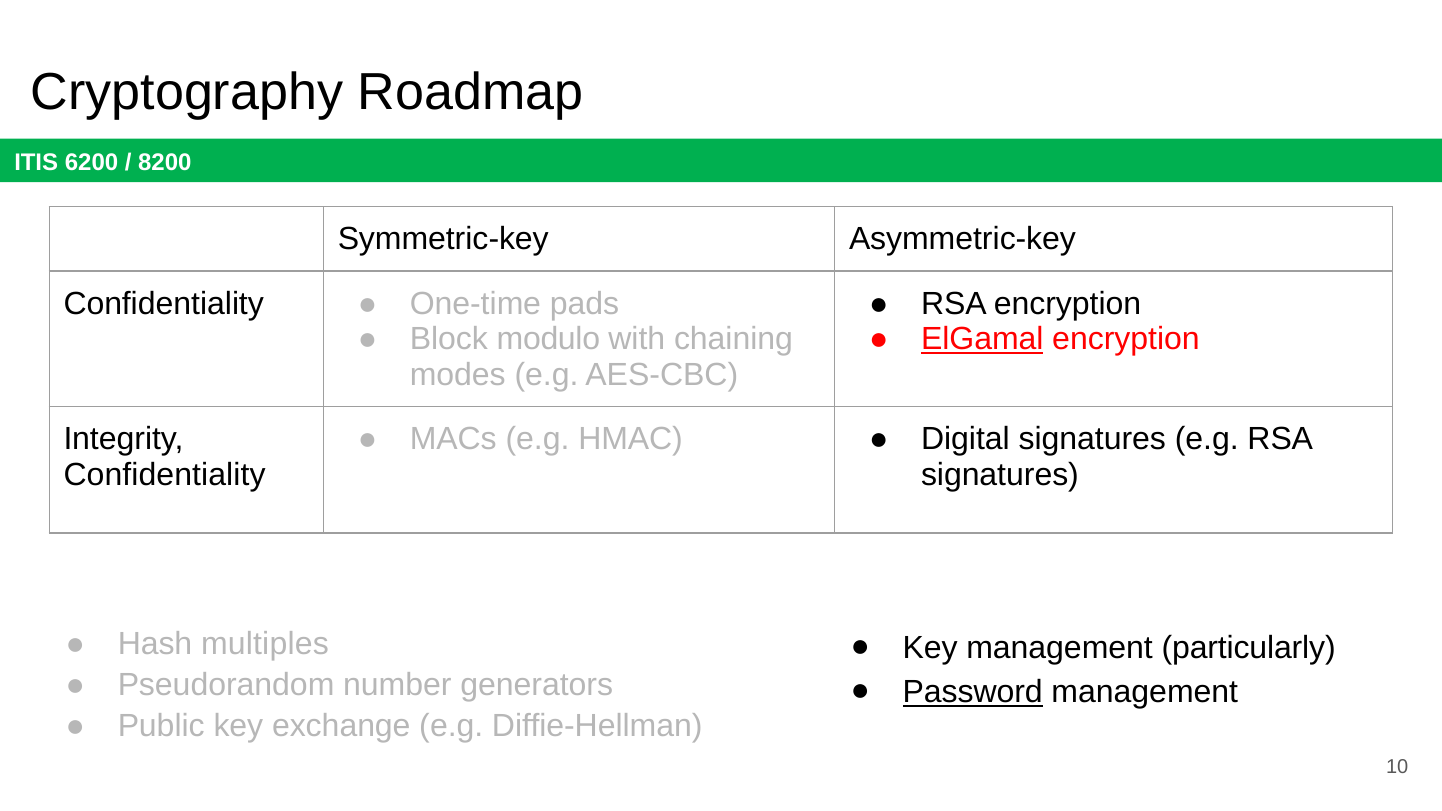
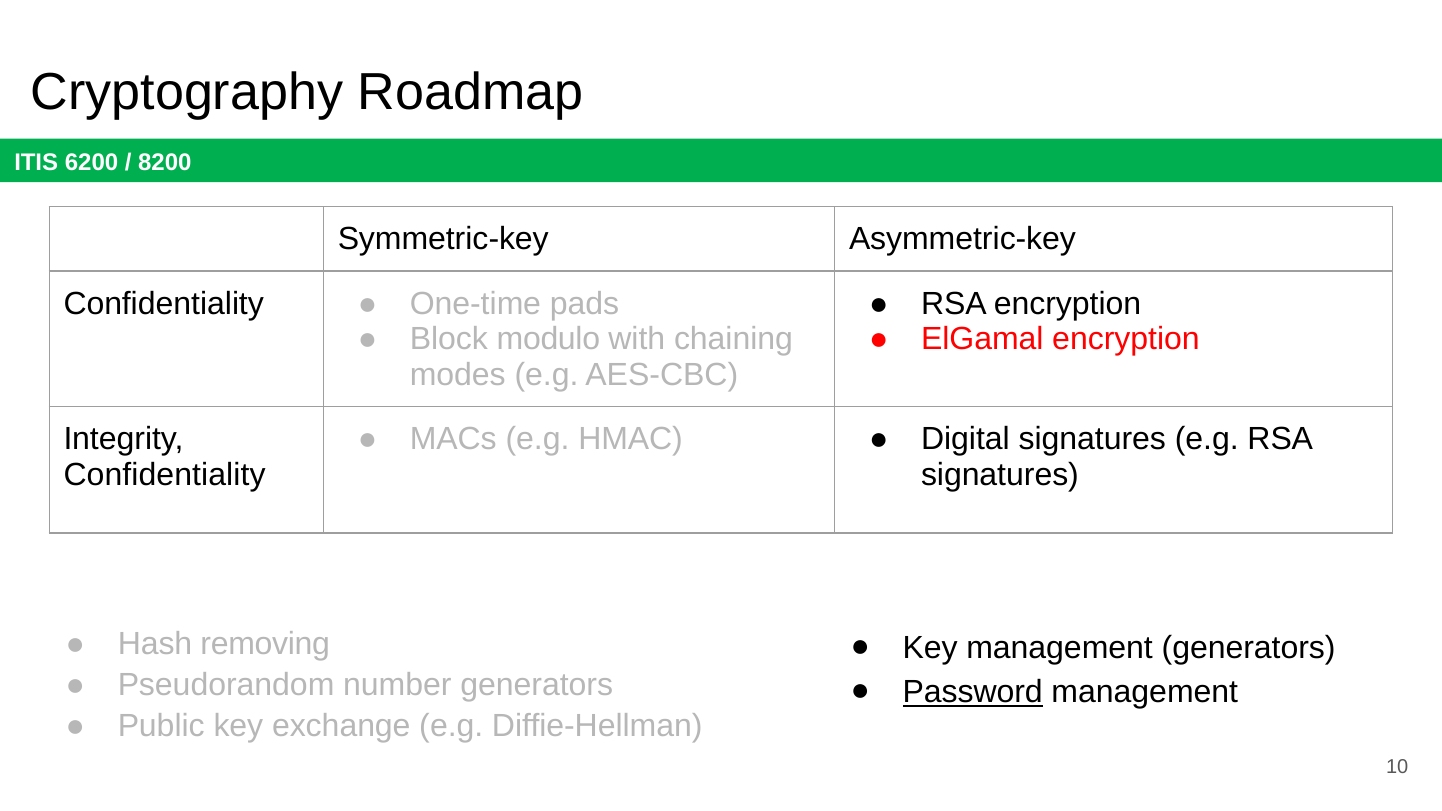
ElGamal underline: present -> none
multiples: multiples -> removing
management particularly: particularly -> generators
